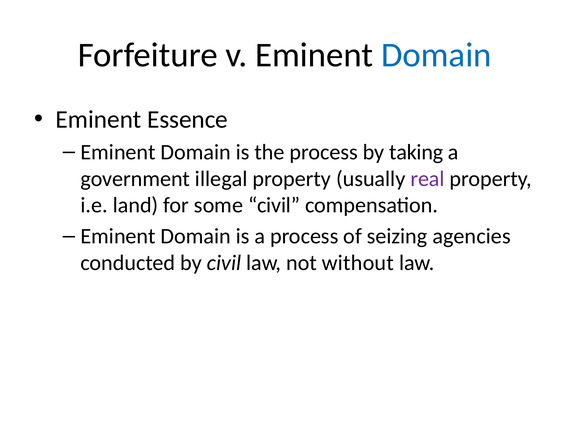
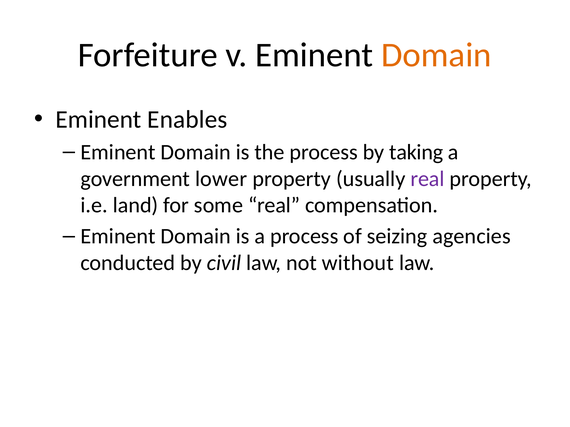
Domain at (436, 55) colour: blue -> orange
Essence: Essence -> Enables
illegal: illegal -> lower
some civil: civil -> real
